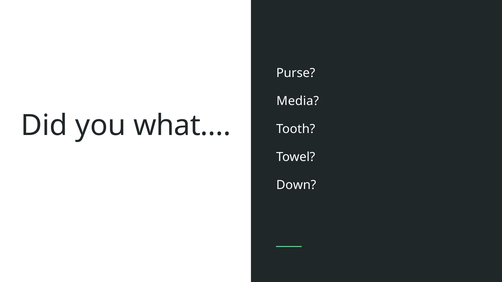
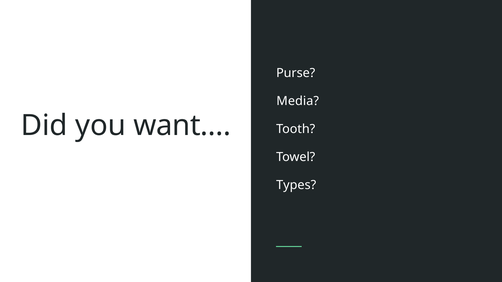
what…: what… -> want…
Down: Down -> Types
